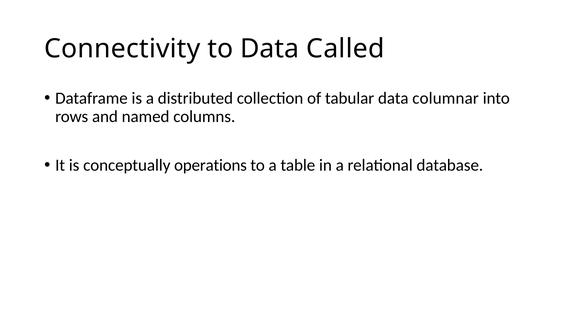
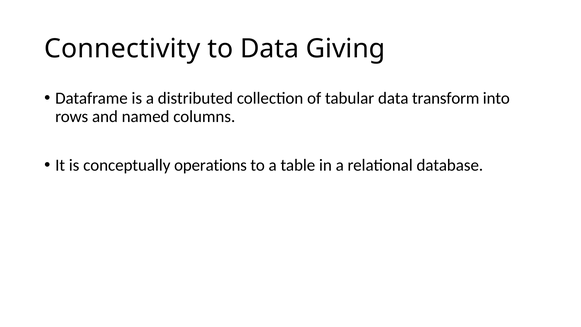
Called: Called -> Giving
columnar: columnar -> transform
